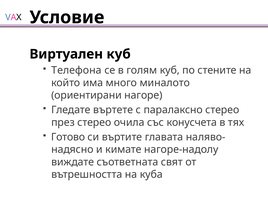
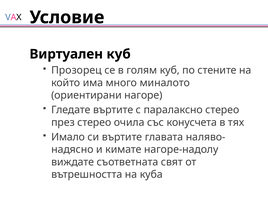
Телефона: Телефона -> Прозорец
Гледате въртете: въртете -> въртите
Готово: Готово -> Имало
